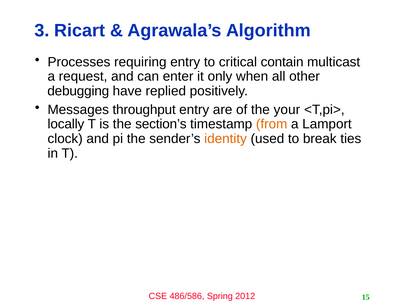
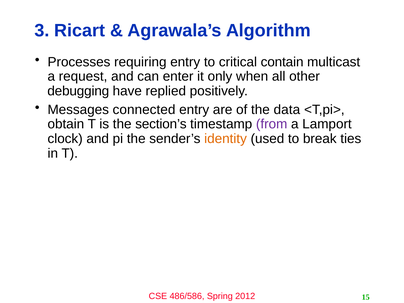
throughput: throughput -> connected
your: your -> data
locally: locally -> obtain
from colour: orange -> purple
